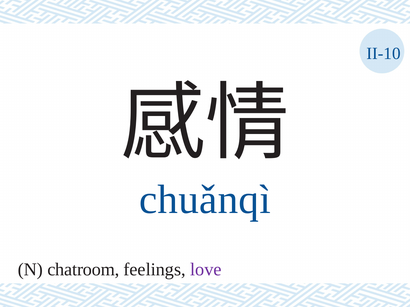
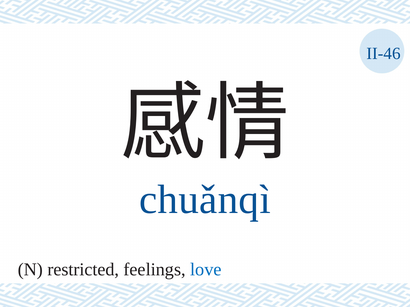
II-10: II-10 -> II-46
chatroom: chatroom -> restricted
love colour: purple -> blue
